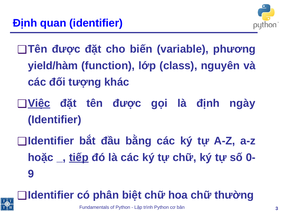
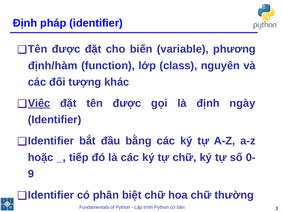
quan: quan -> pháp
yield/hàm: yield/hàm -> định/hàm
tiếp underline: present -> none
